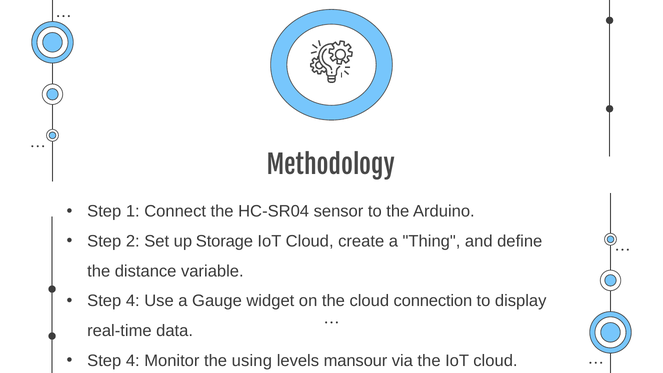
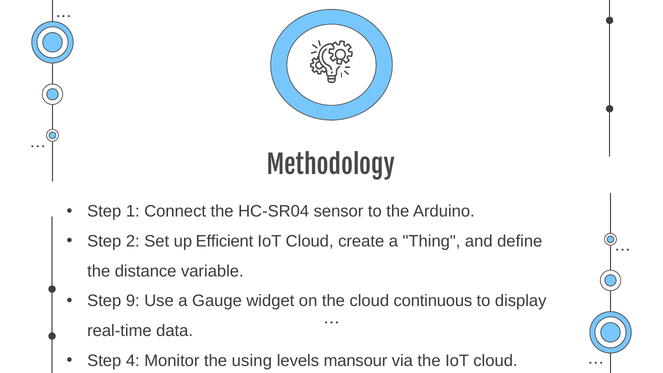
Storage: Storage -> Efficient
4 at (133, 301): 4 -> 9
connection: connection -> continuous
